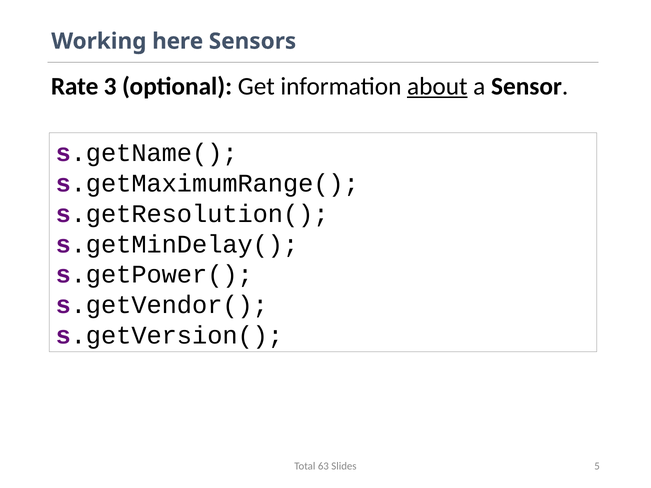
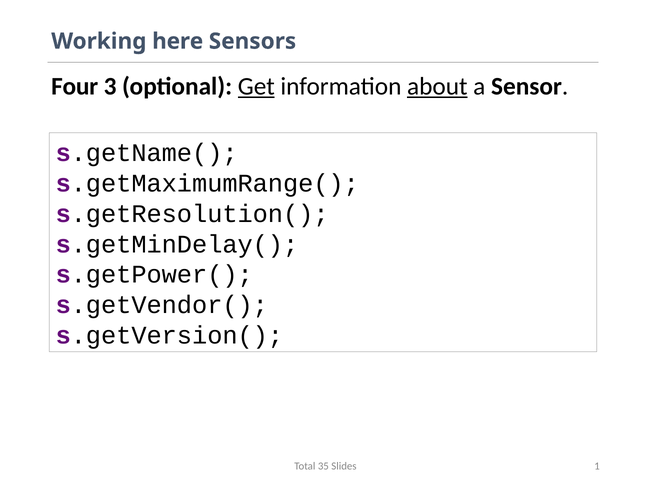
Rate: Rate -> Four
Get underline: none -> present
63: 63 -> 35
5: 5 -> 1
